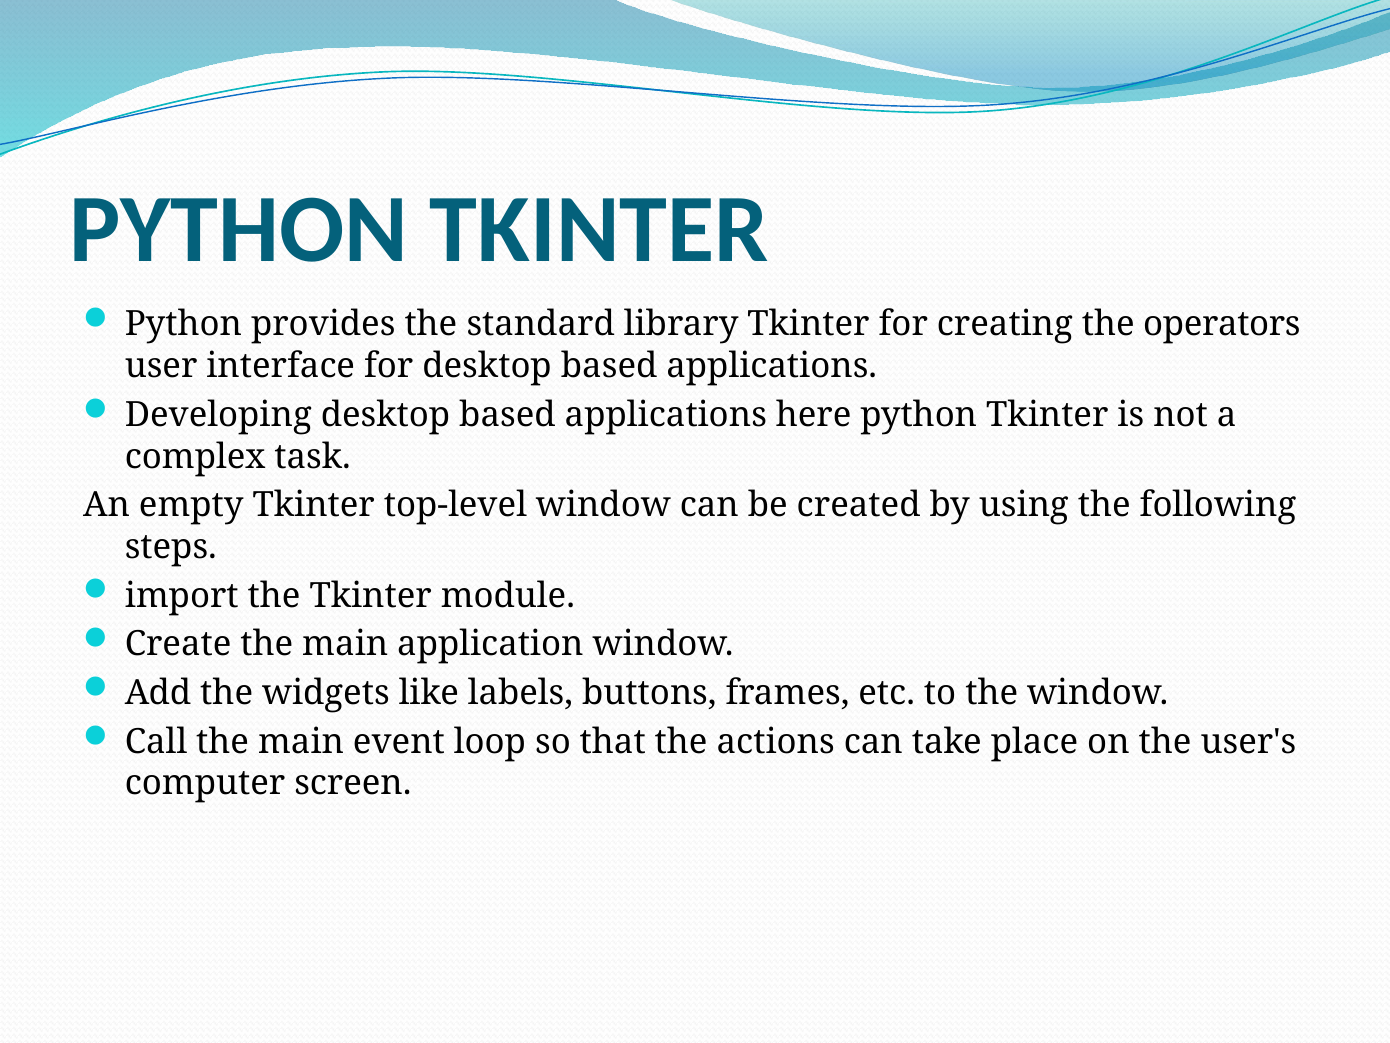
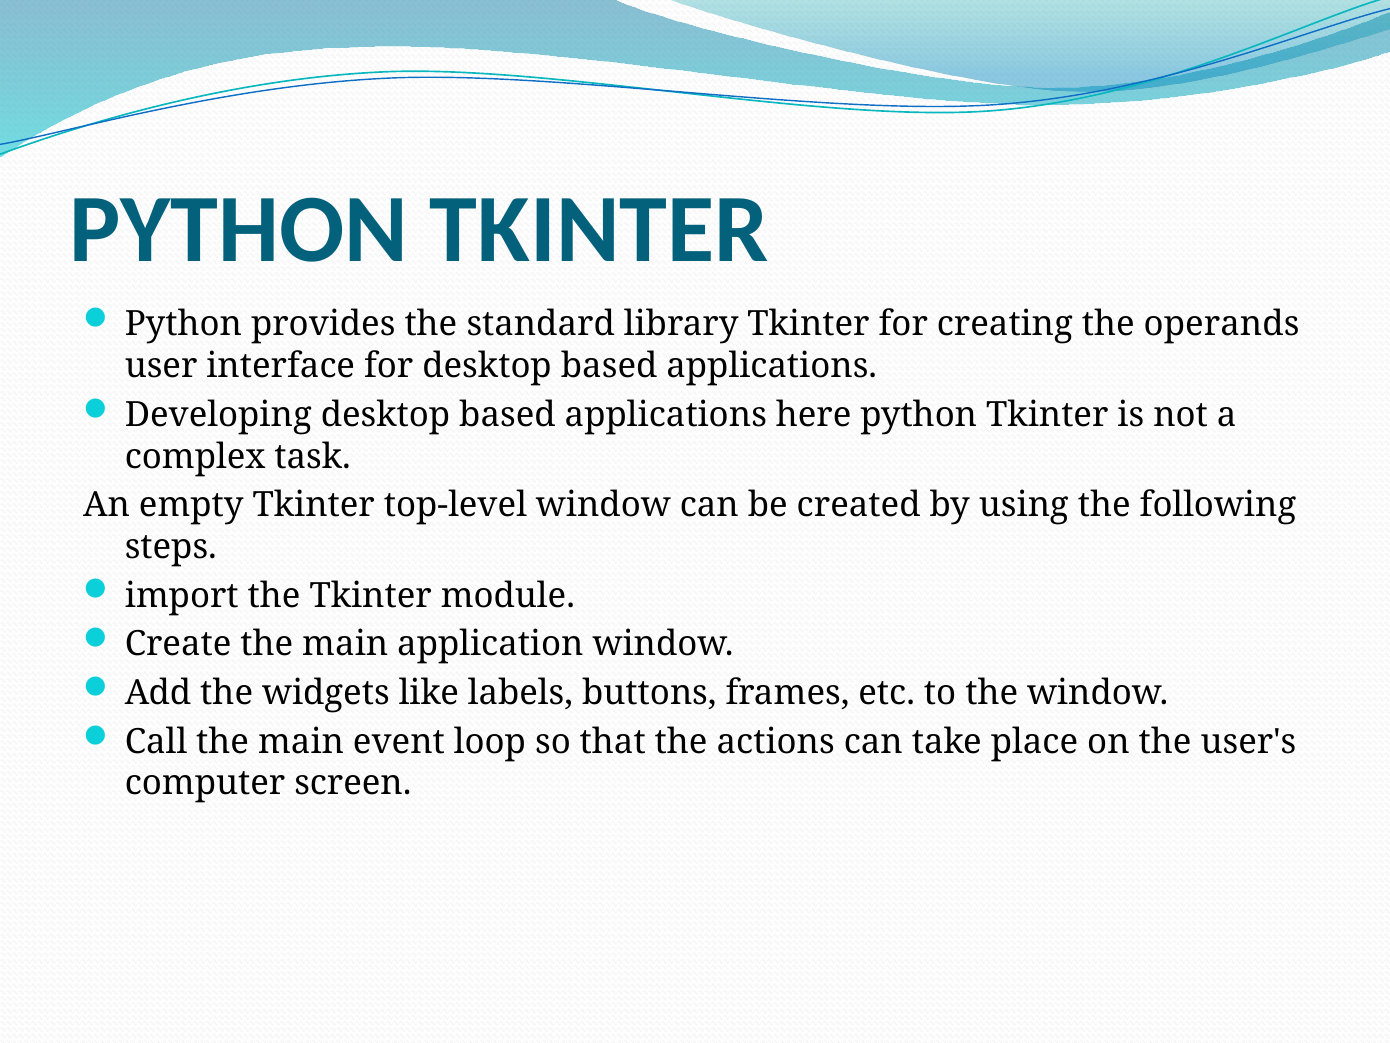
operators: operators -> operands
